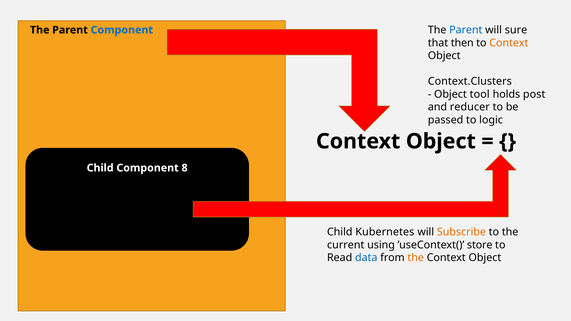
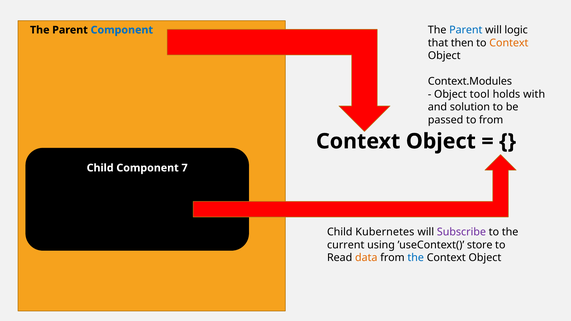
sure: sure -> logic
Context.Clusters: Context.Clusters -> Context.Modules
post: post -> with
reducer: reducer -> solution
to logic: logic -> from
8: 8 -> 7
Subscribe colour: orange -> purple
data colour: blue -> orange
the at (416, 258) colour: orange -> blue
